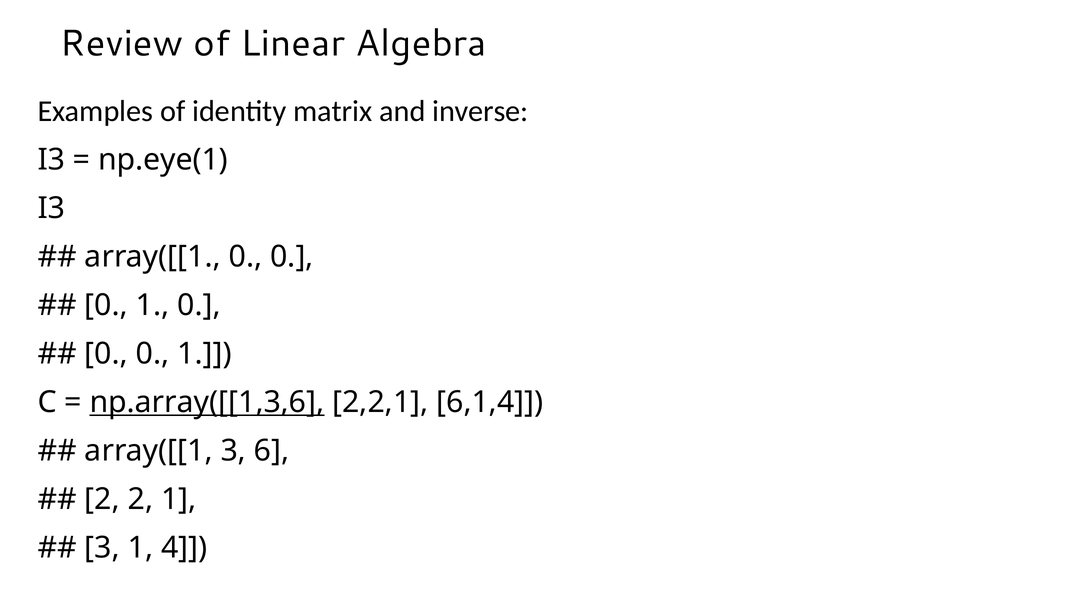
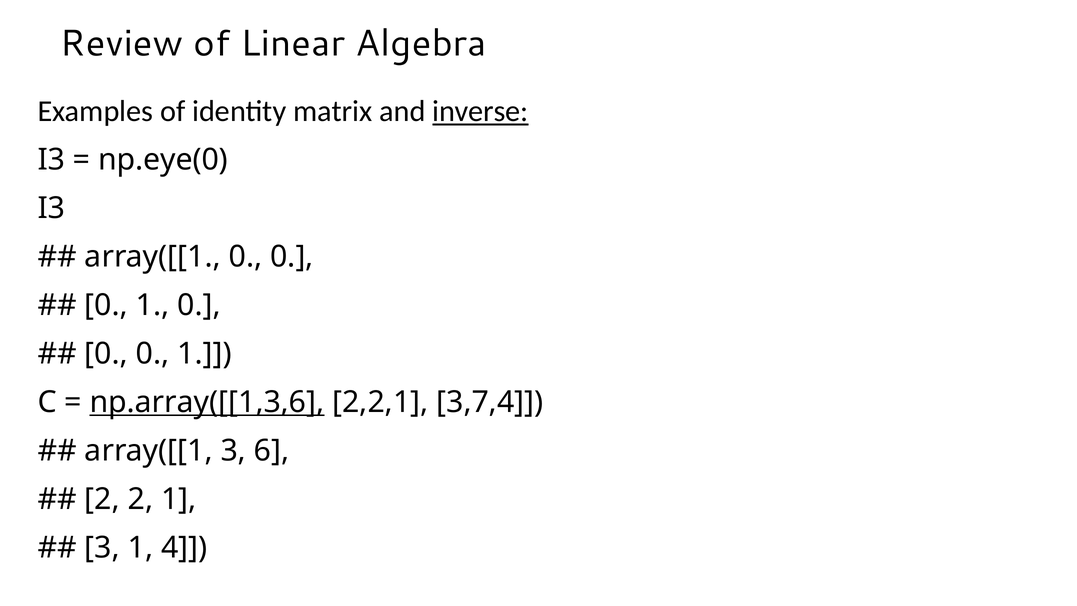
inverse underline: none -> present
np.eye(1: np.eye(1 -> np.eye(0
6,1,4: 6,1,4 -> 3,7,4
